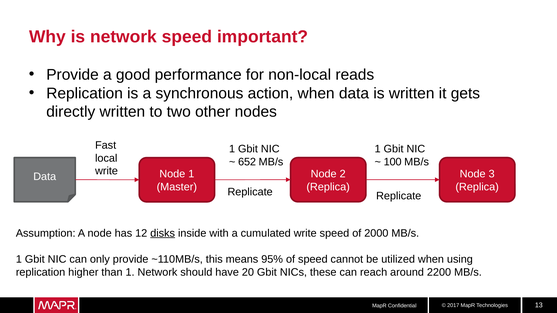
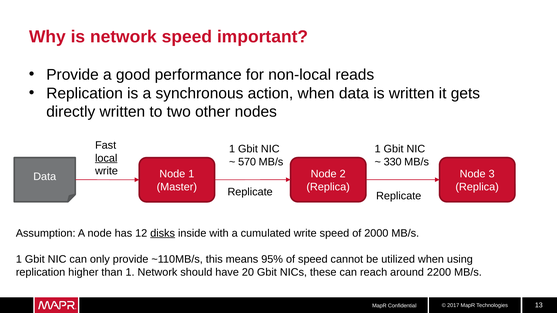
local underline: none -> present
652: 652 -> 570
100: 100 -> 330
